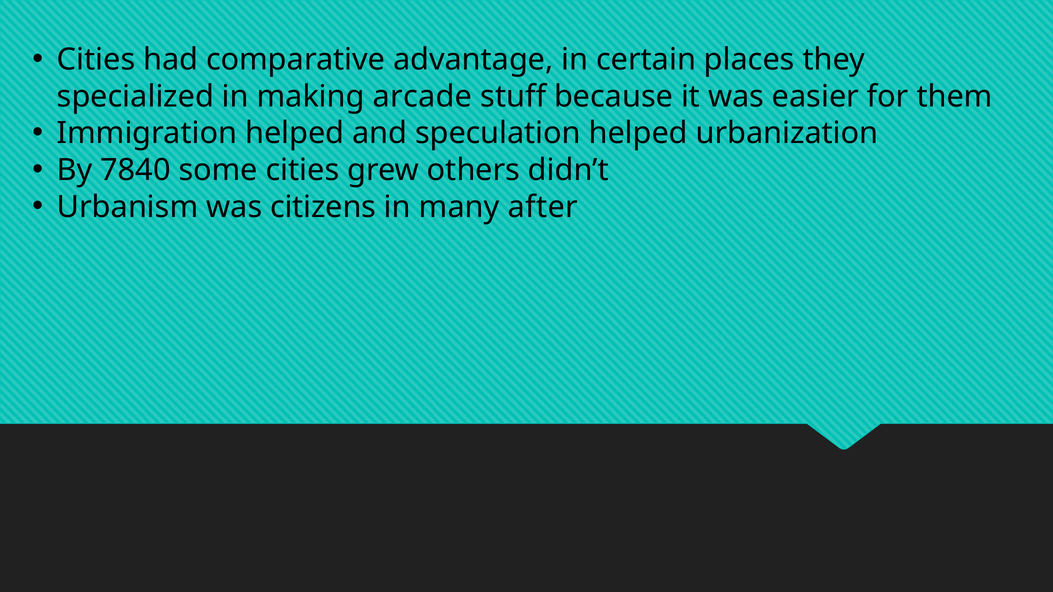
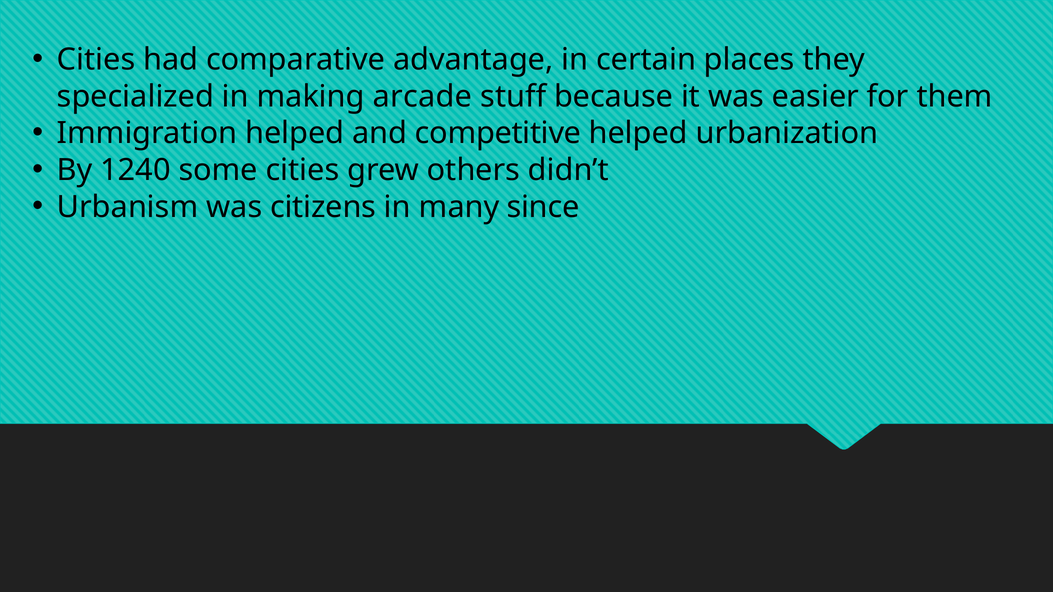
speculation: speculation -> competitive
7840: 7840 -> 1240
after: after -> since
